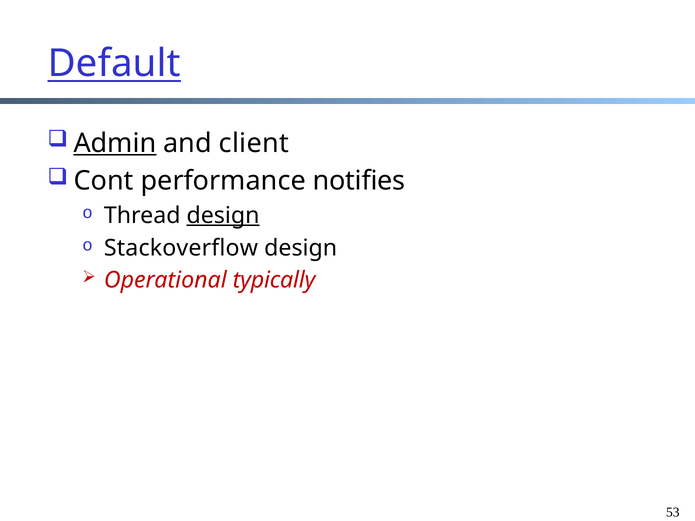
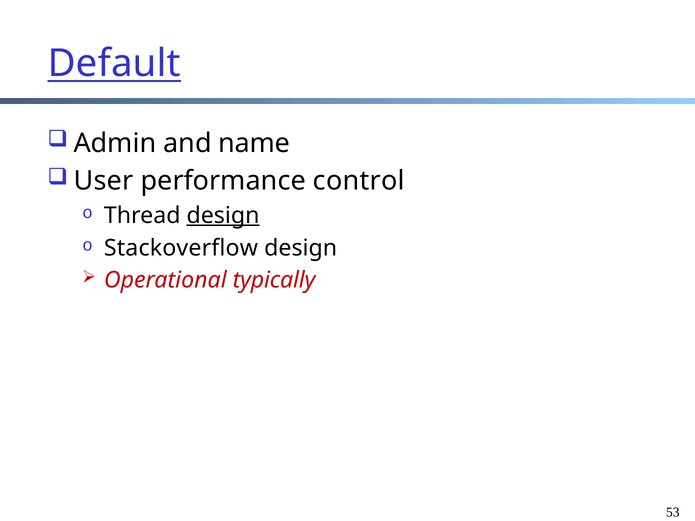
Admin underline: present -> none
client: client -> name
Cont: Cont -> User
notifies: notifies -> control
